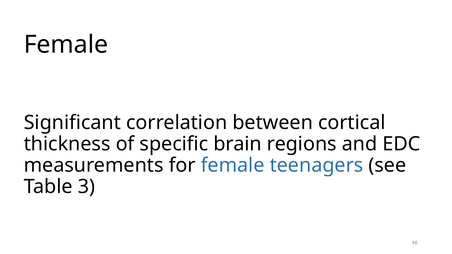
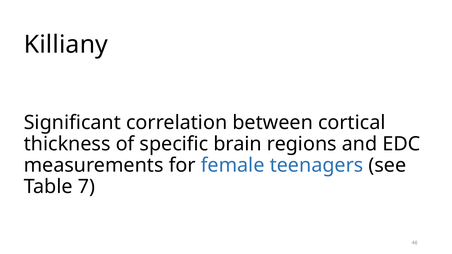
Female at (66, 45): Female -> Killiany
3: 3 -> 7
